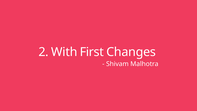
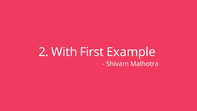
Changes: Changes -> Example
